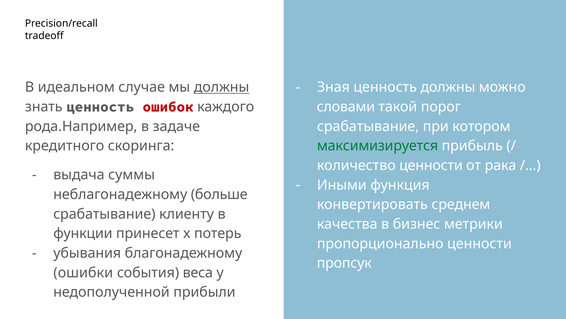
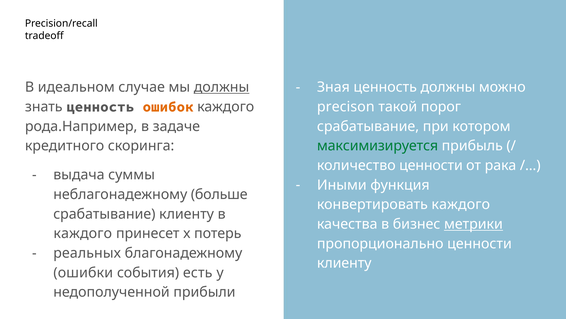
ошибок colour: red -> orange
словами: словами -> precison
конвертировать среднем: среднем -> каждого
метрики underline: none -> present
функции at (83, 233): функции -> каждого
убывания: убывания -> реальных
пропсук at (344, 263): пропсук -> клиенту
веса: веса -> есть
